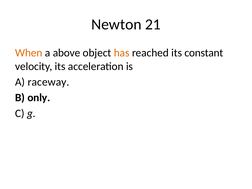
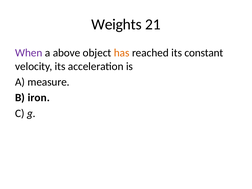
Newton: Newton -> Weights
When colour: orange -> purple
raceway: raceway -> measure
only: only -> iron
